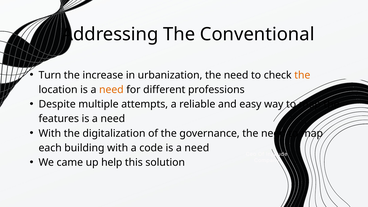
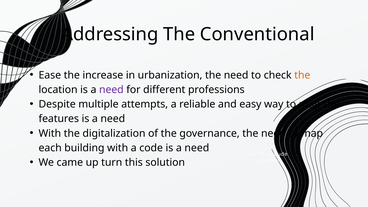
Turn: Turn -> Ease
need at (111, 90) colour: orange -> purple
help: help -> turn
